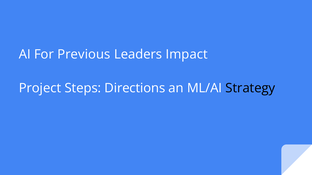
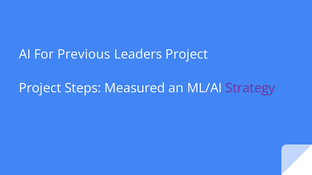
Leaders Impact: Impact -> Project
Directions: Directions -> Measured
Strategy colour: black -> purple
